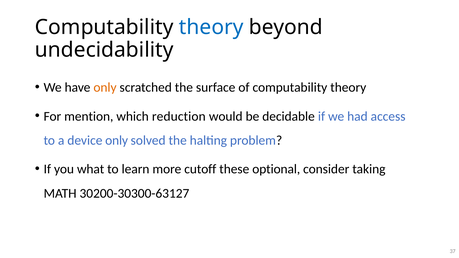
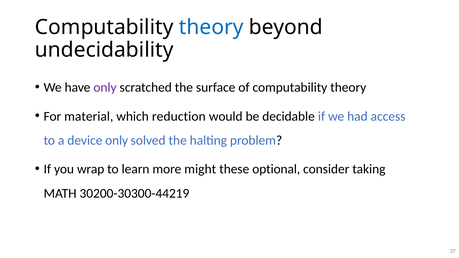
only at (105, 87) colour: orange -> purple
mention: mention -> material
what: what -> wrap
cutoff: cutoff -> might
30200-30300-63127: 30200-30300-63127 -> 30200-30300-44219
